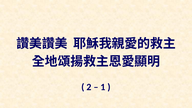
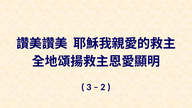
2: 2 -> 3
1: 1 -> 2
